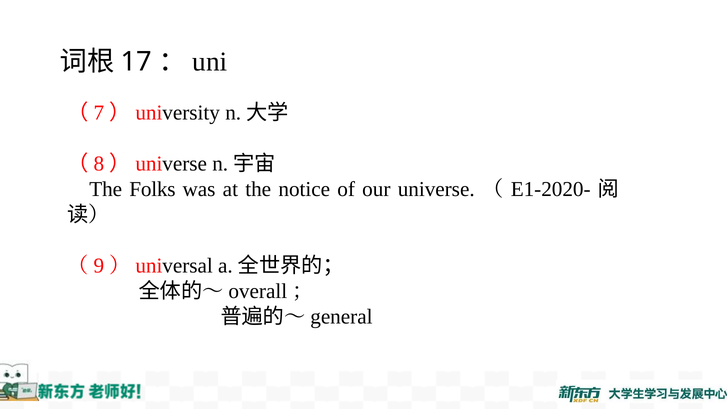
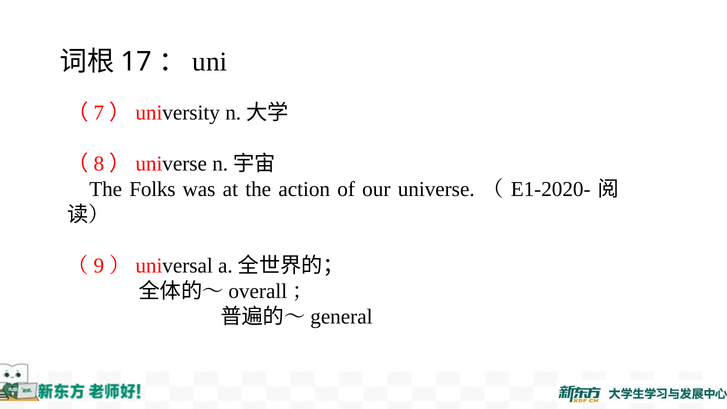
notice: notice -> action
